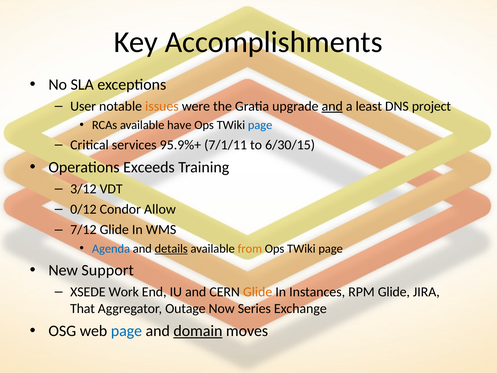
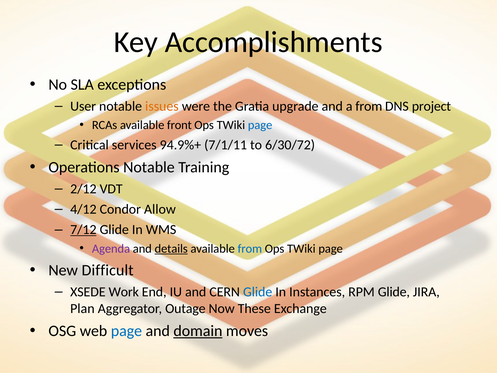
and at (332, 106) underline: present -> none
a least: least -> from
have: have -> front
95.9%+: 95.9%+ -> 94.9%+
6/30/15: 6/30/15 -> 6/30/72
Operations Exceeds: Exceeds -> Notable
3/12: 3/12 -> 2/12
0/12: 0/12 -> 4/12
7/12 underline: none -> present
Agenda colour: blue -> purple
from at (250, 249) colour: orange -> blue
Support: Support -> Difficult
Glide at (258, 292) colour: orange -> blue
That: That -> Plan
Series: Series -> These
